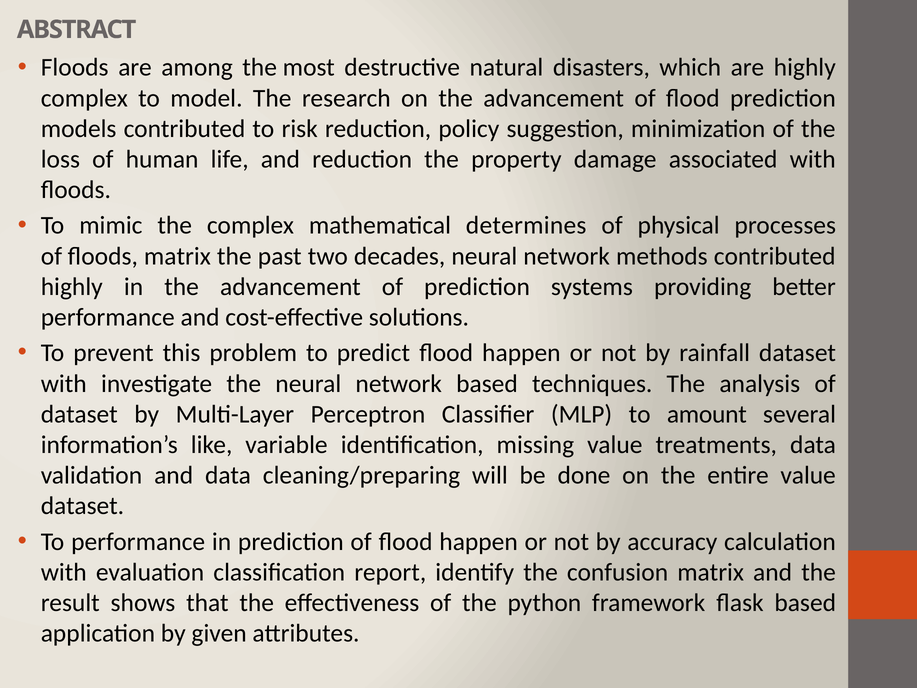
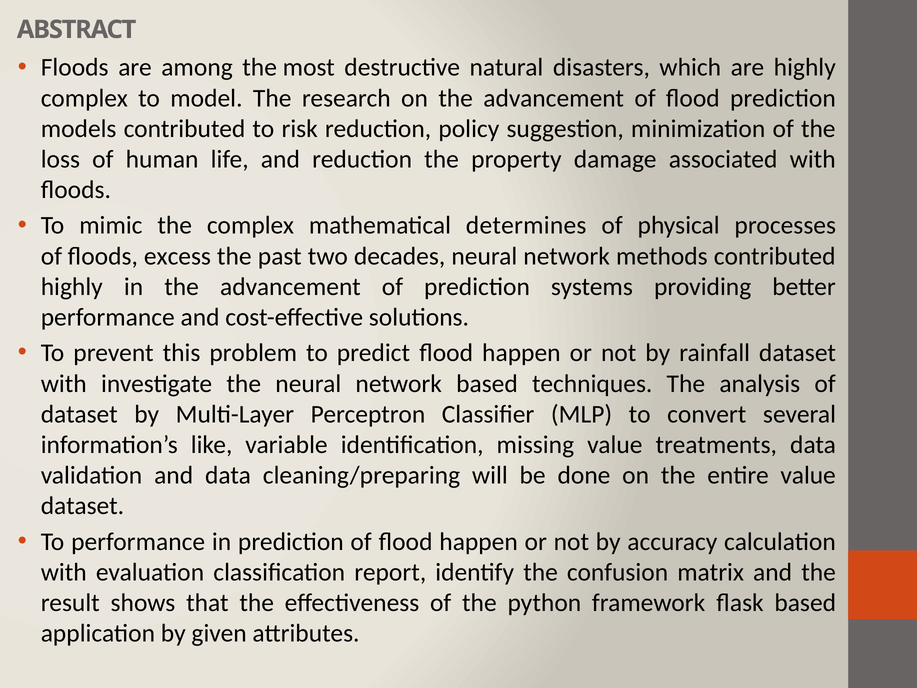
ﬂoods matrix: matrix -> excess
amount: amount -> convert
